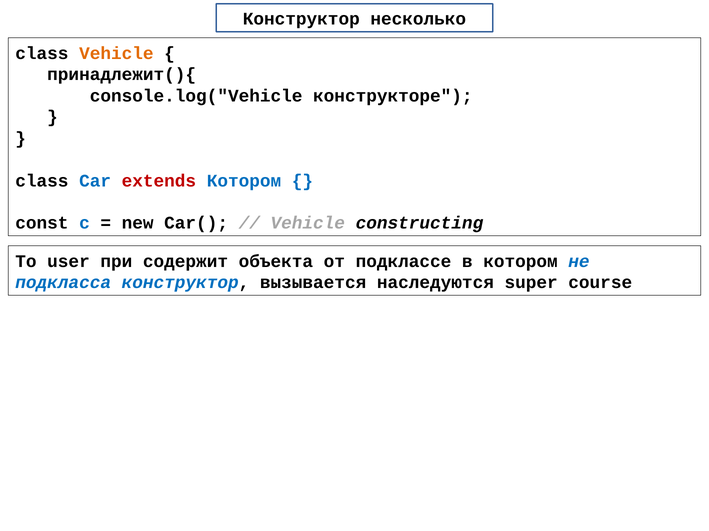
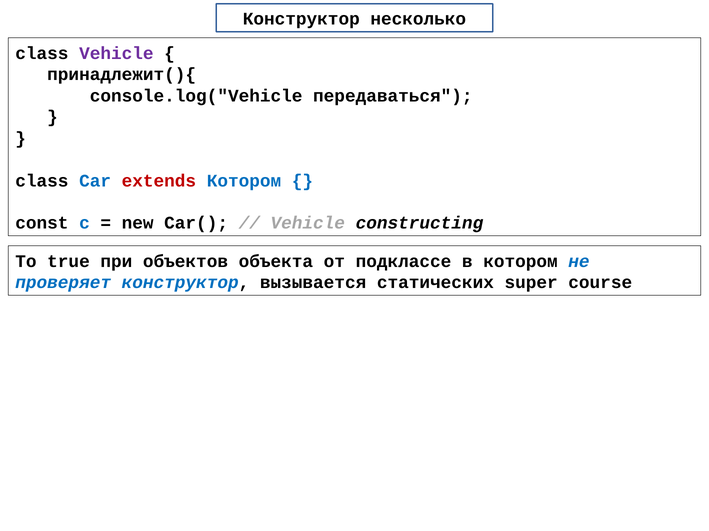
Vehicle at (116, 53) colour: orange -> purple
конструкторе: конструкторе -> передаваться
user: user -> true
содержит: содержит -> объектов
подкласса: подкласса -> проверяет
наследуются: наследуются -> статических
